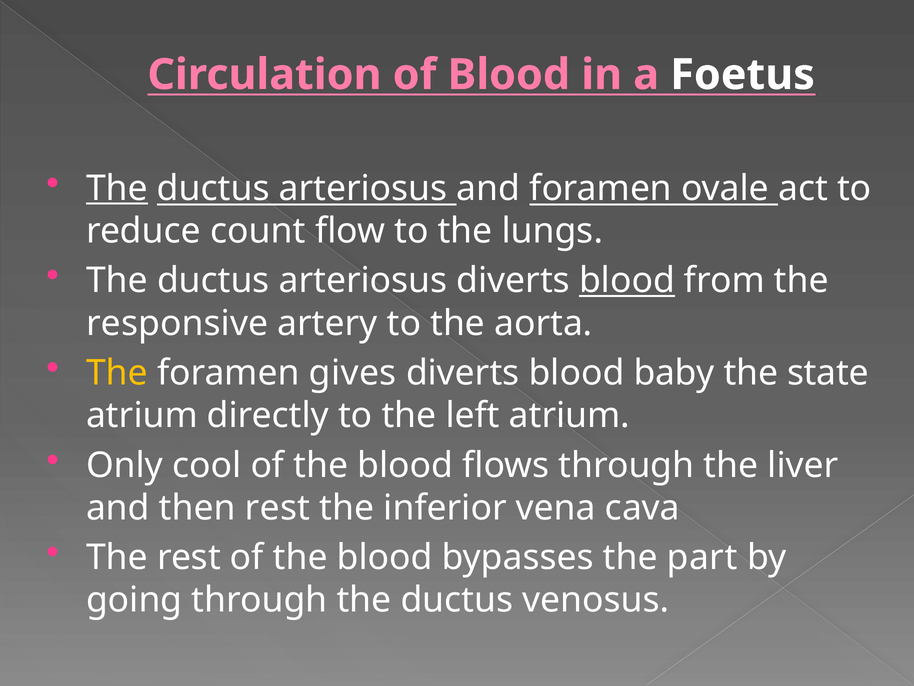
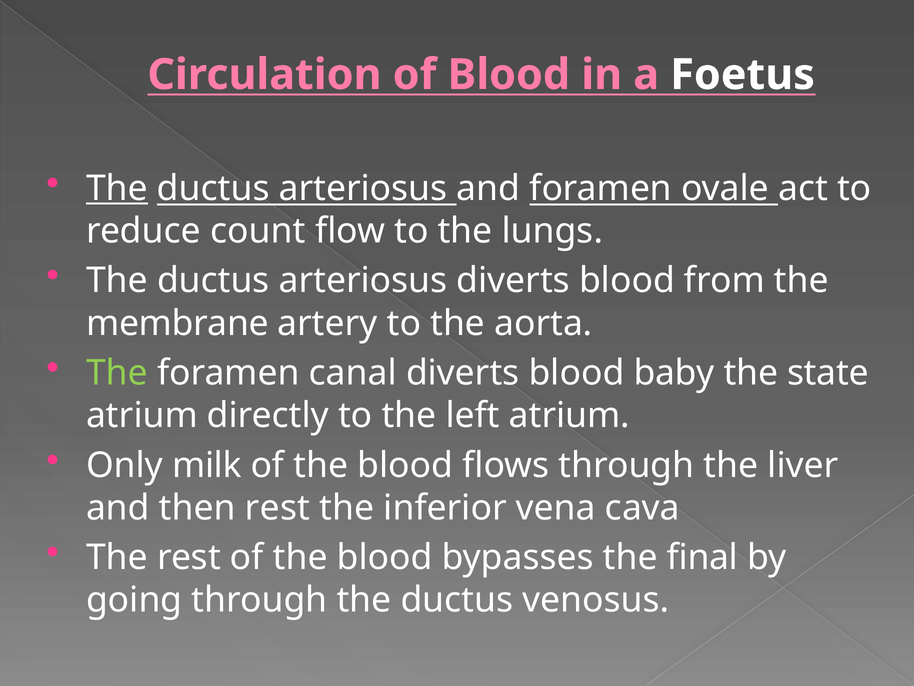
blood at (627, 280) underline: present -> none
responsive: responsive -> membrane
The at (117, 373) colour: yellow -> light green
gives: gives -> canal
cool: cool -> milk
part: part -> final
